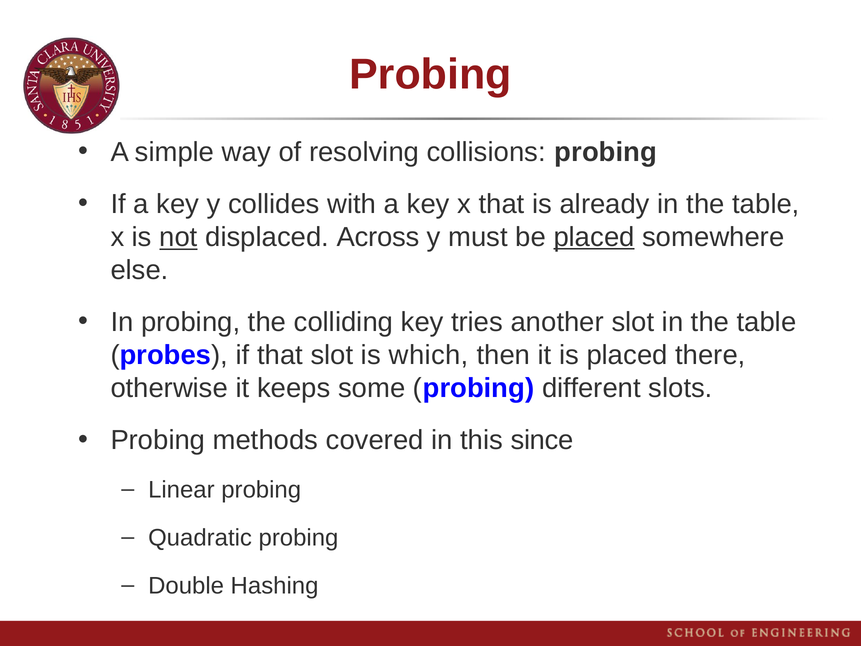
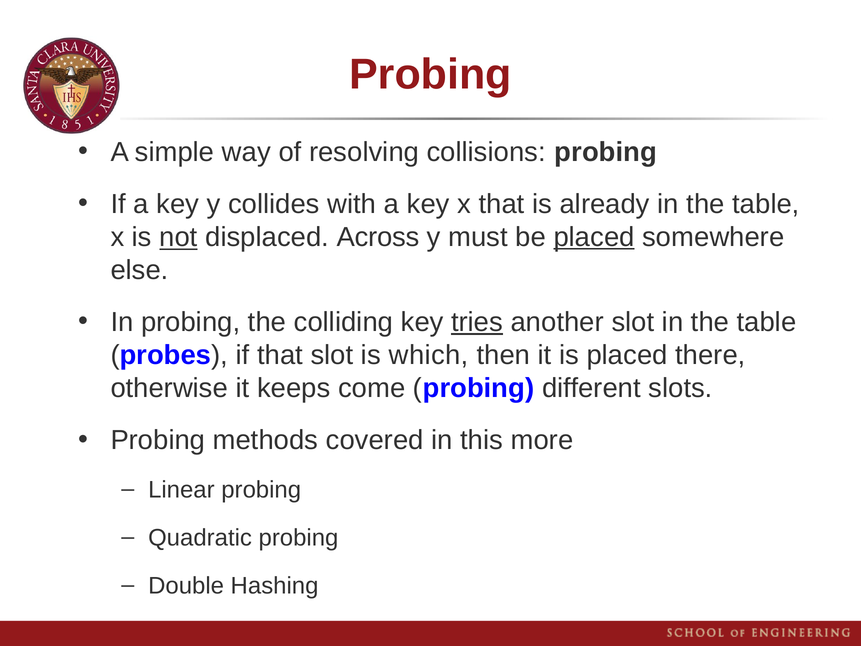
tries underline: none -> present
some: some -> come
since: since -> more
